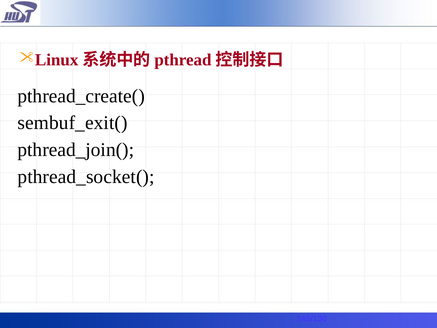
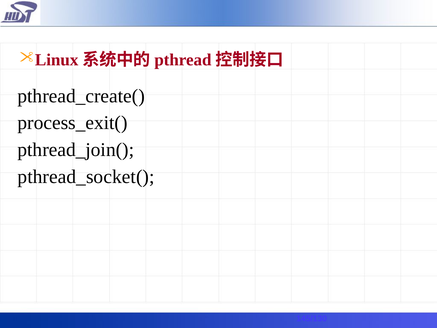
sembuf_exit(: sembuf_exit( -> process_exit(
